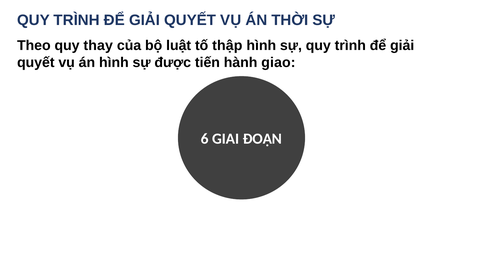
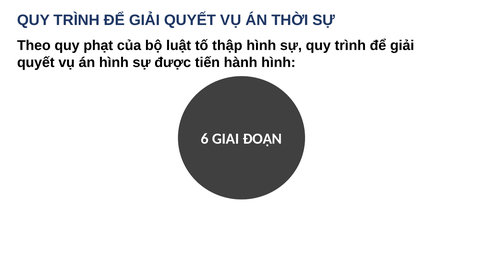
thay: thay -> phạt
hành giao: giao -> hình
